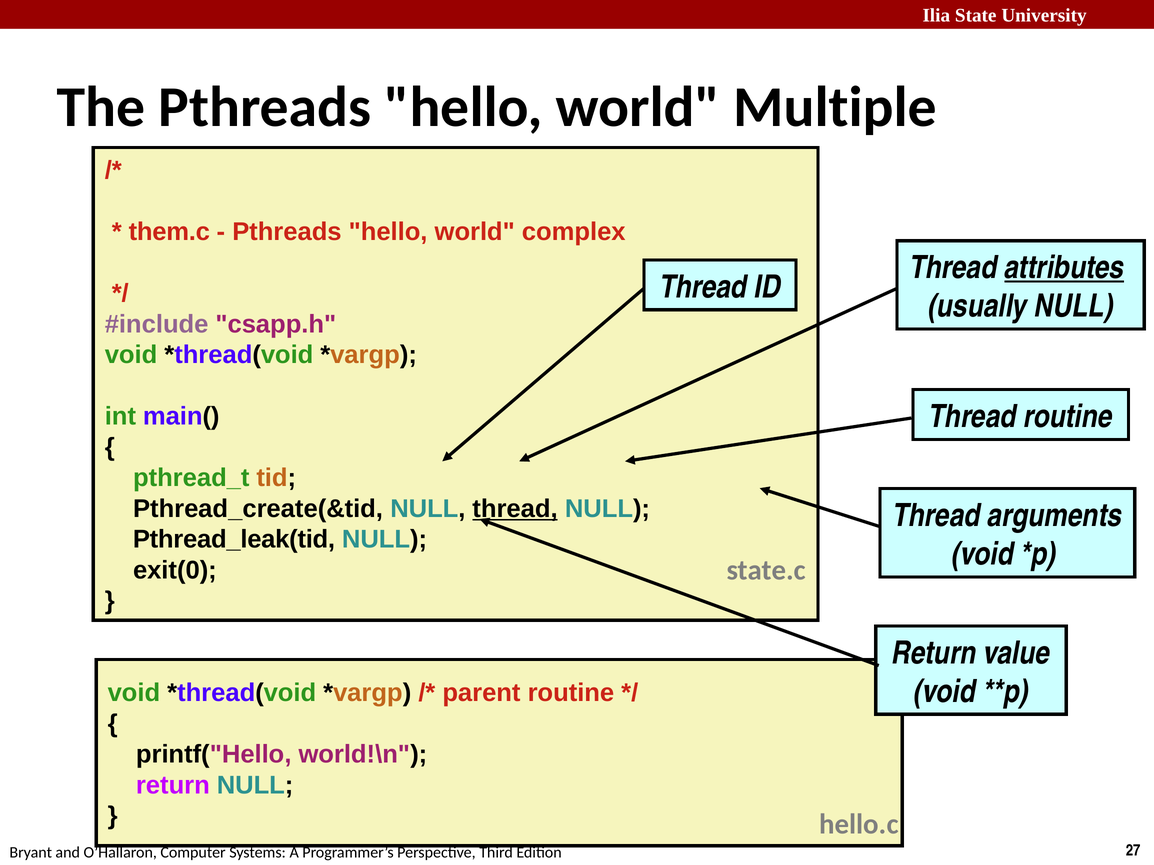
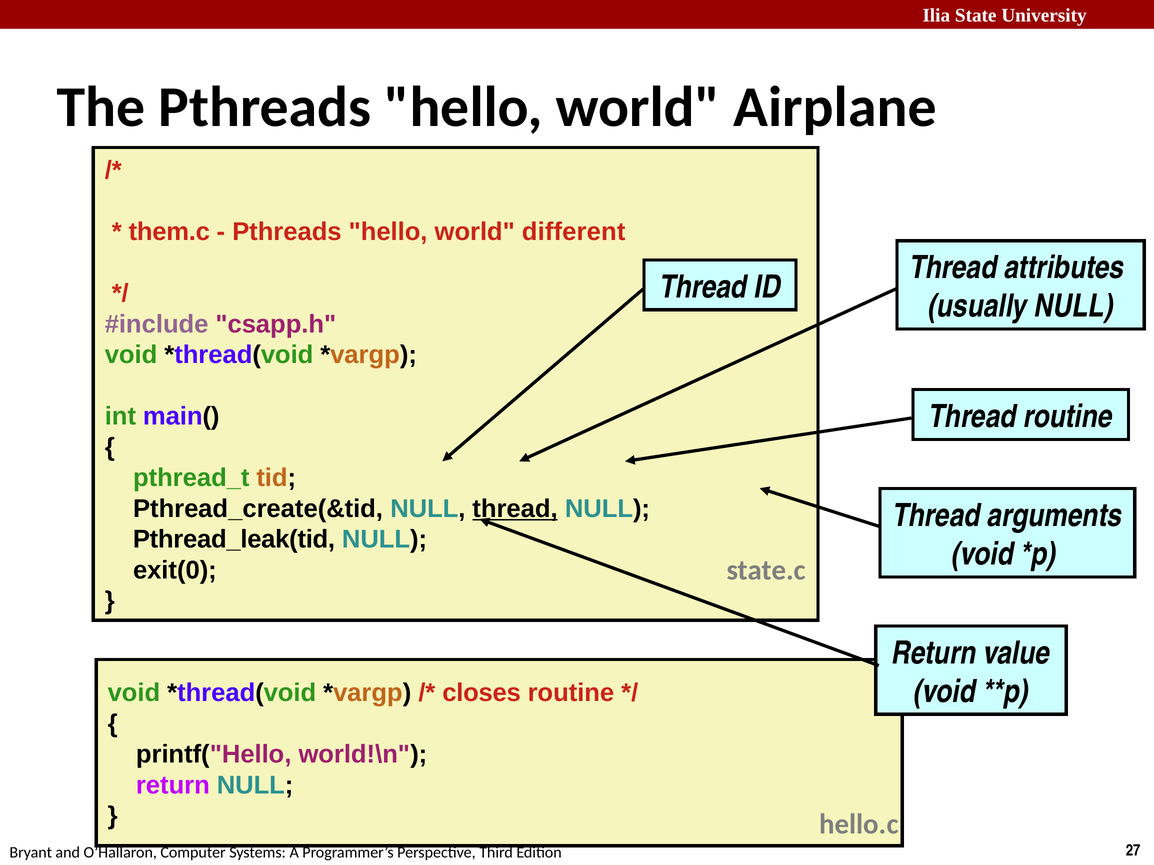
Multiple: Multiple -> Airplane
complex: complex -> different
attributes underline: present -> none
parent: parent -> closes
